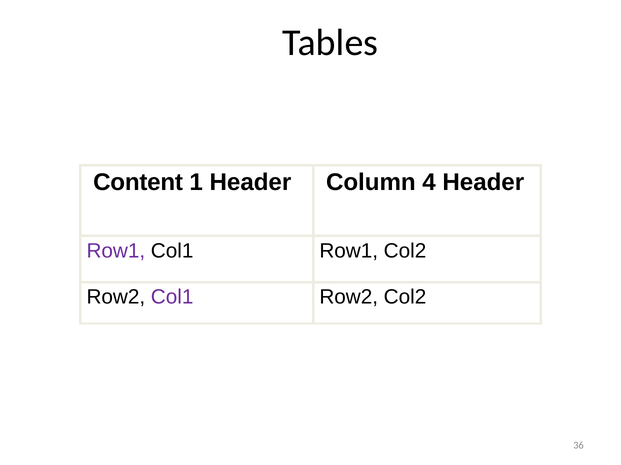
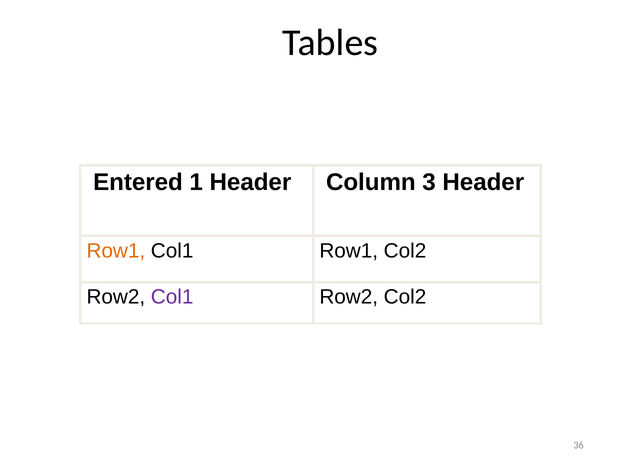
Content: Content -> Entered
4: 4 -> 3
Row1 at (116, 251) colour: purple -> orange
